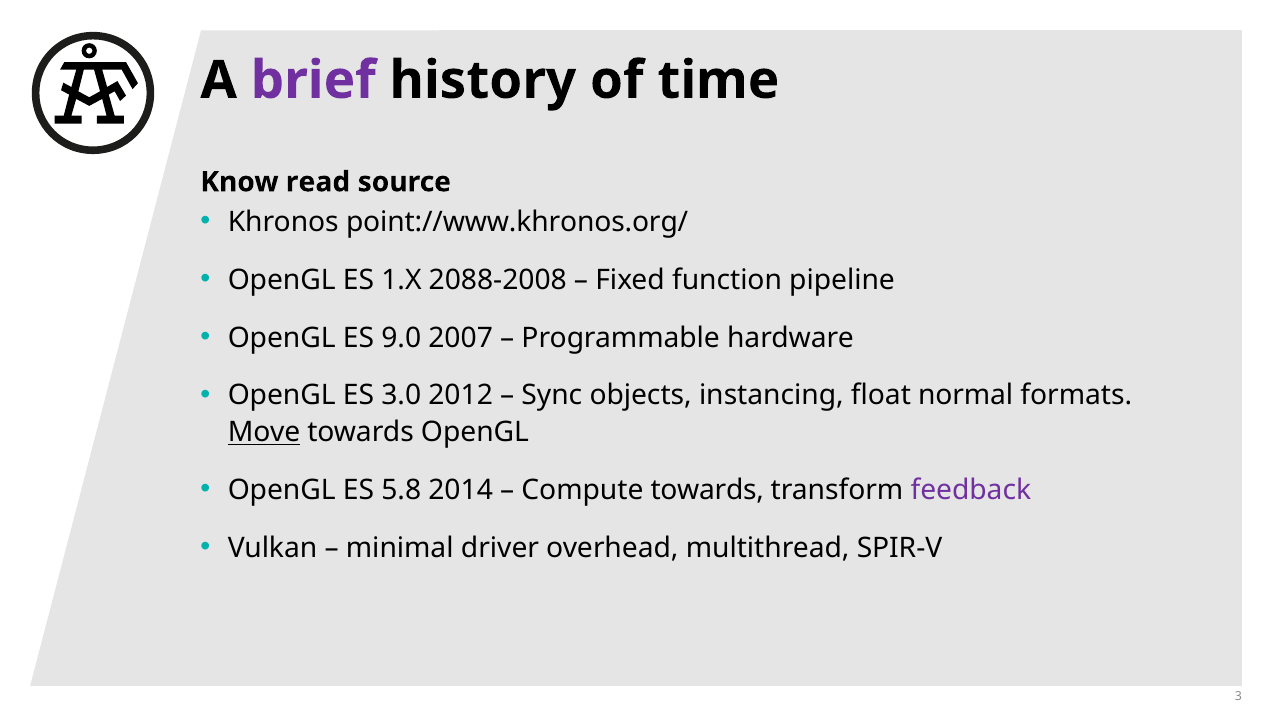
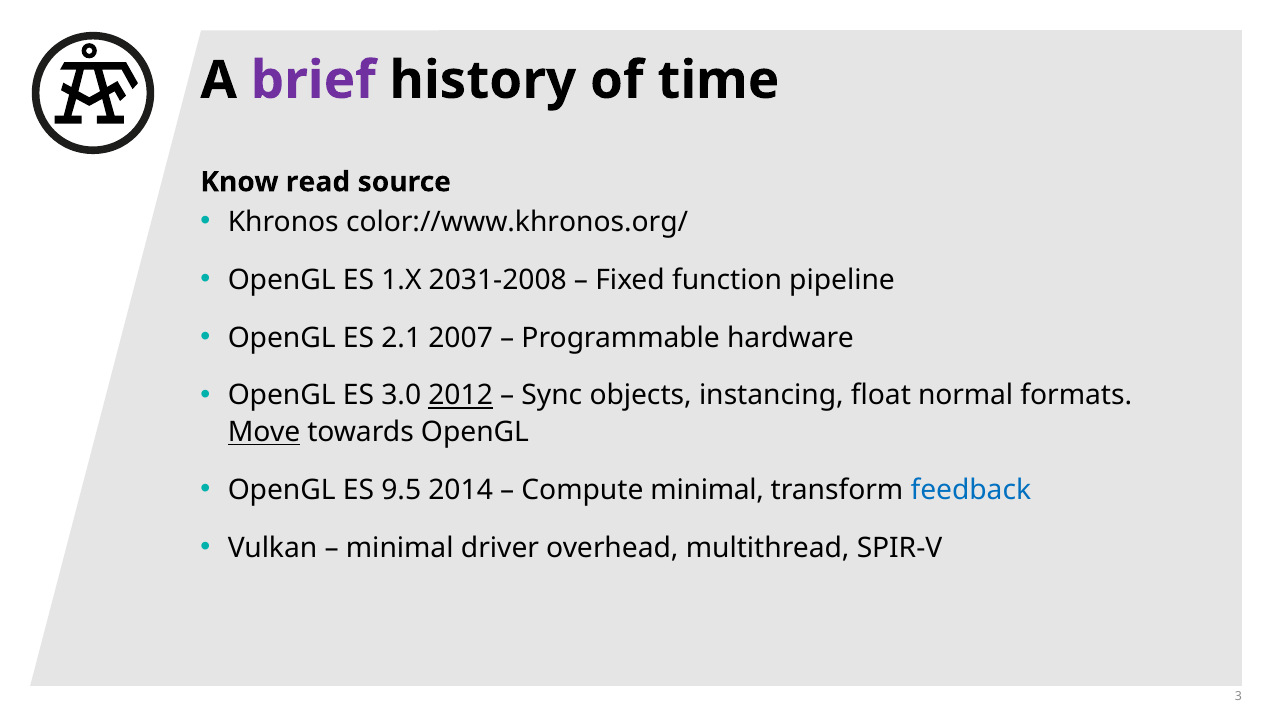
point://www.khronos.org/: point://www.khronos.org/ -> color://www.khronos.org/
2088-2008: 2088-2008 -> 2031-2008
9.0: 9.0 -> 2.1
2012 underline: none -> present
5.8: 5.8 -> 9.5
Compute towards: towards -> minimal
feedback colour: purple -> blue
